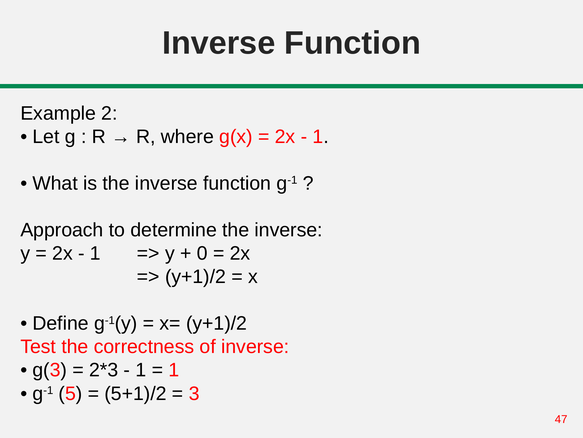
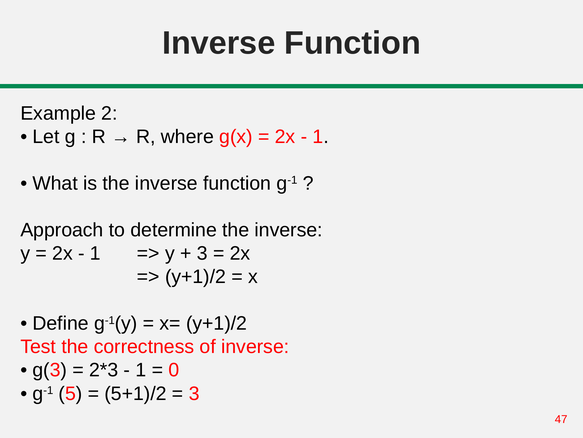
0 at (202, 253): 0 -> 3
1 at (174, 370): 1 -> 0
